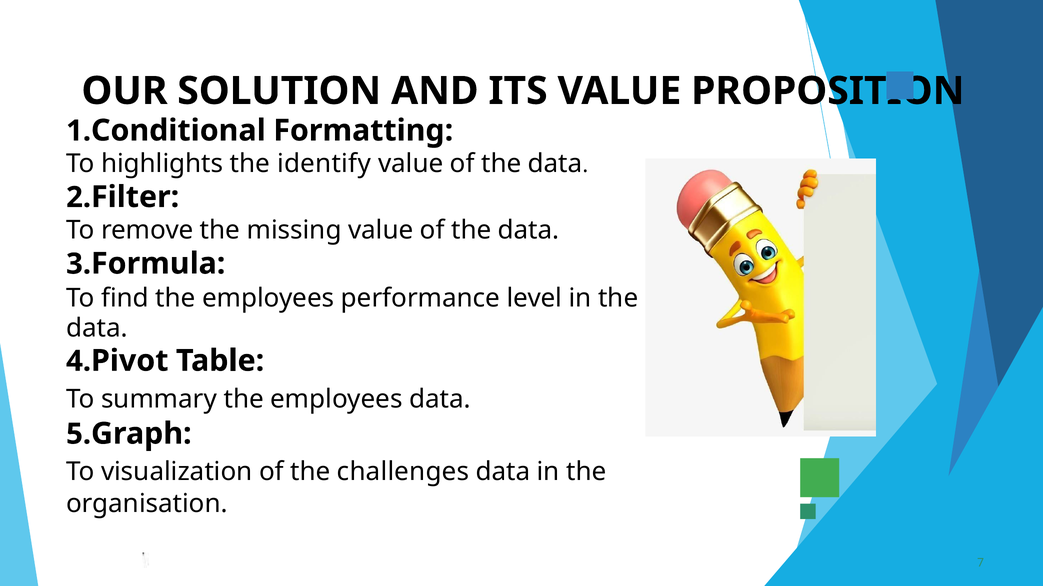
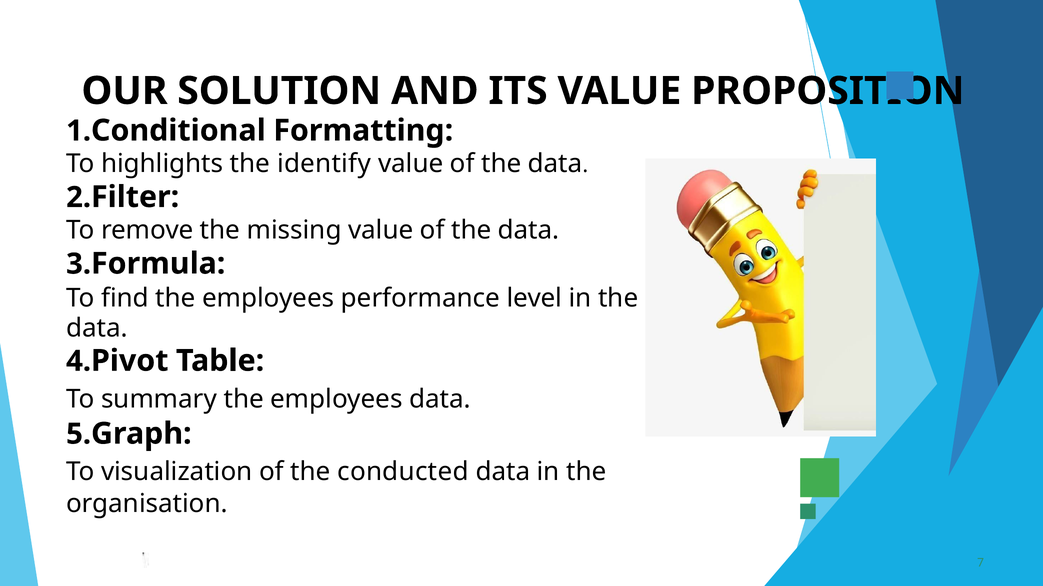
challenges: challenges -> conducted
